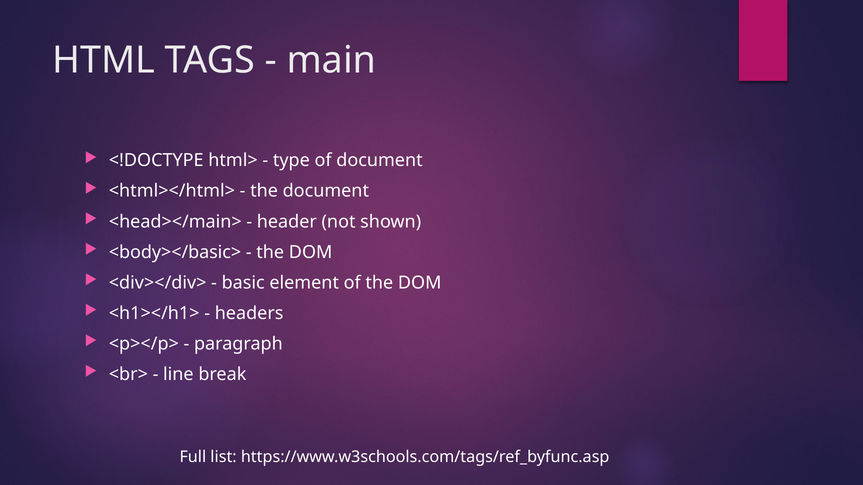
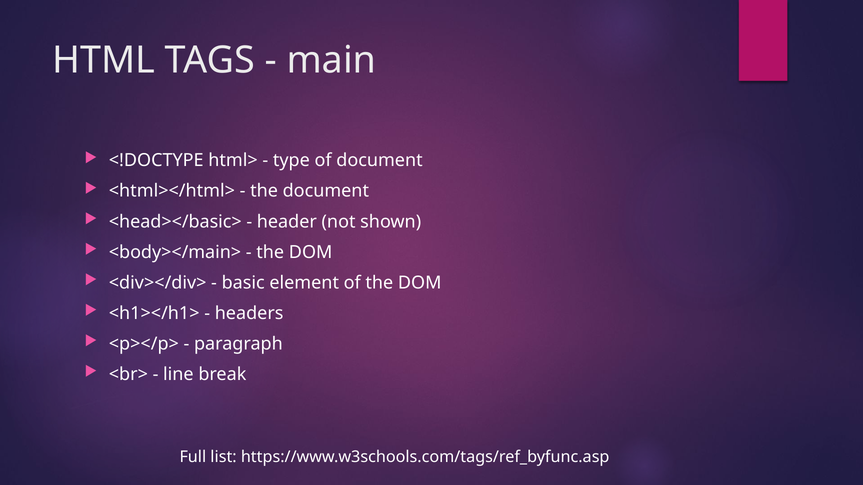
<head></main>: <head></main> -> <head></basic>
<body></basic>: <body></basic> -> <body></main>
